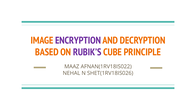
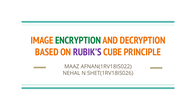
ENCRYPTION colour: purple -> green
